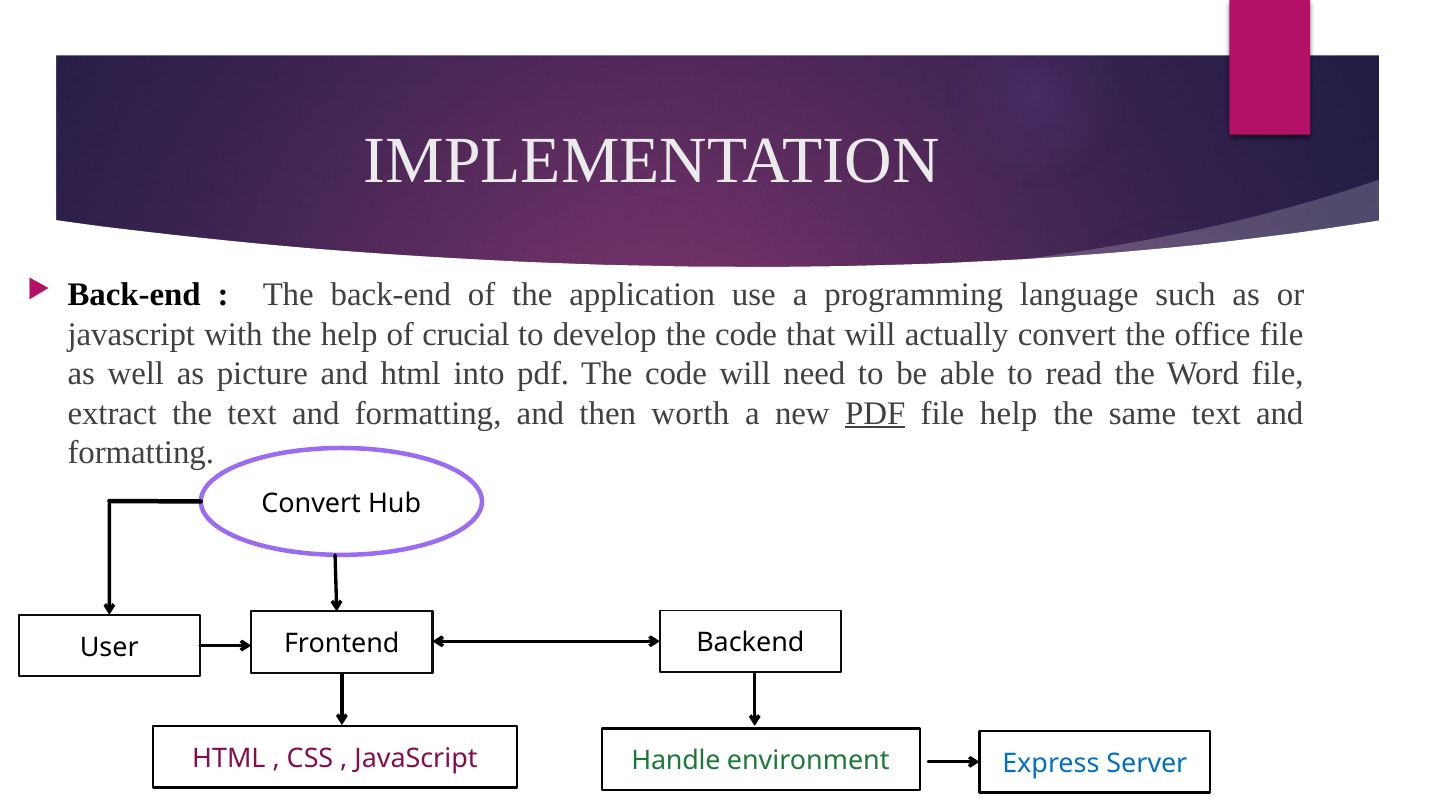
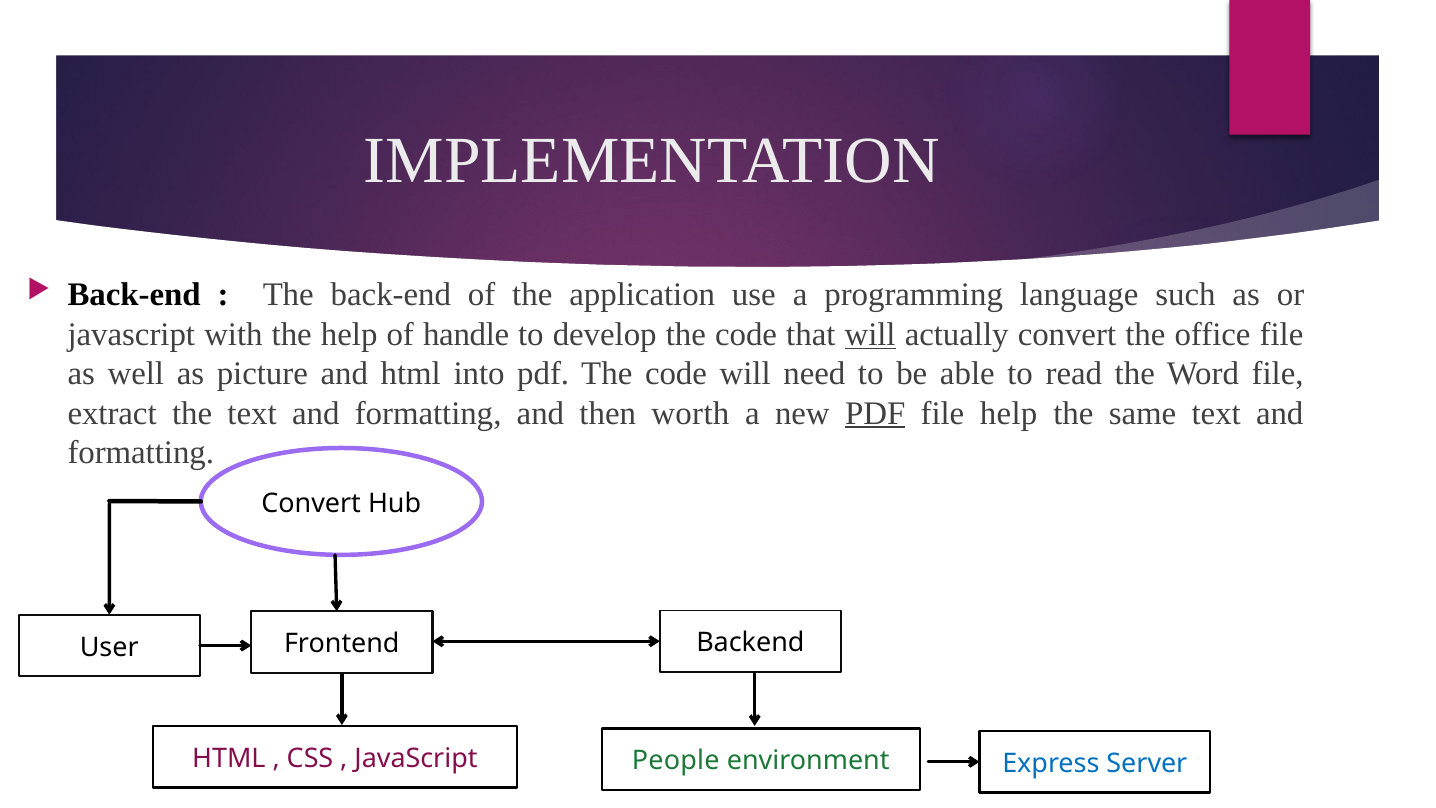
crucial: crucial -> handle
will at (870, 334) underline: none -> present
Handle: Handle -> People
